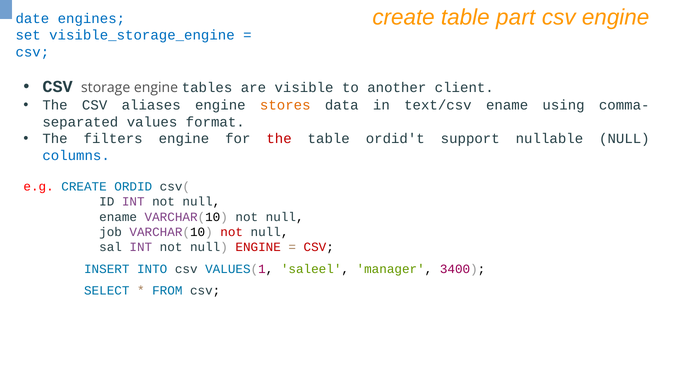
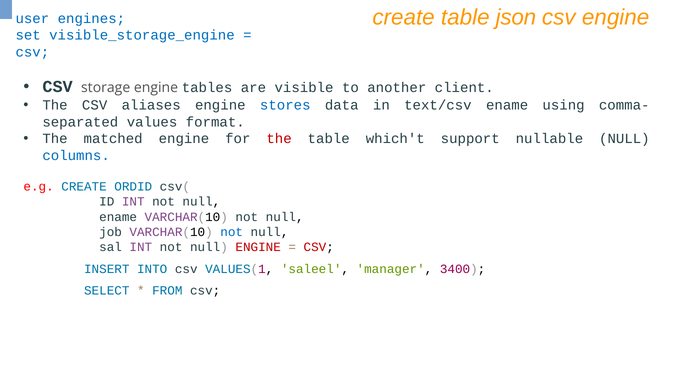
part: part -> json
date: date -> user
stores colour: orange -> blue
filters: filters -> matched
ordid't: ordid't -> which't
not at (232, 232) colour: red -> blue
